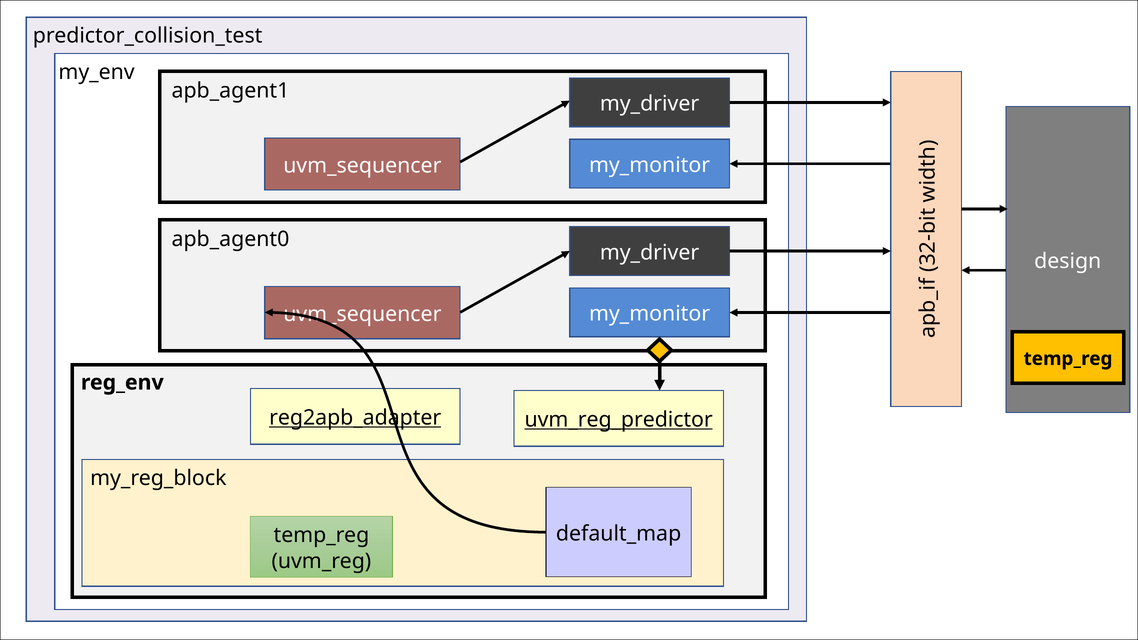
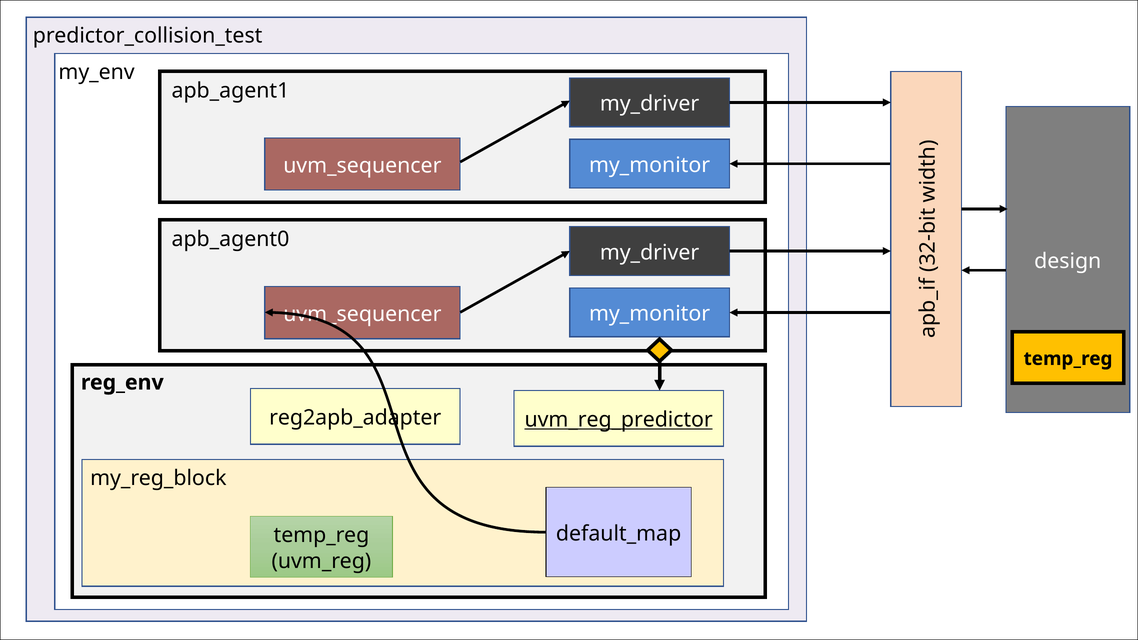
reg2apb_adapter underline: present -> none
